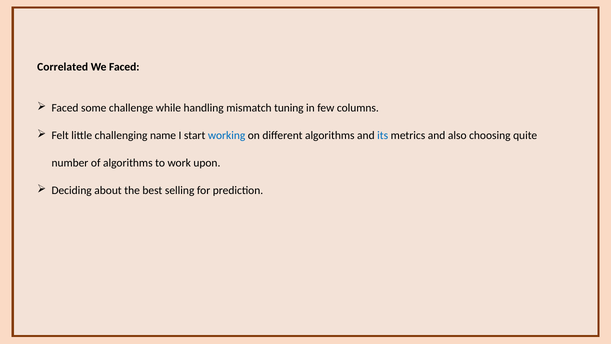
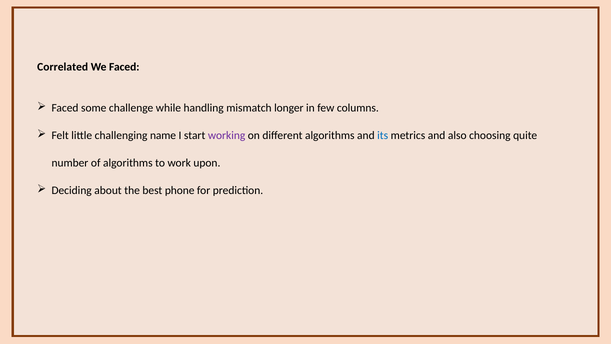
tuning: tuning -> longer
working colour: blue -> purple
selling: selling -> phone
